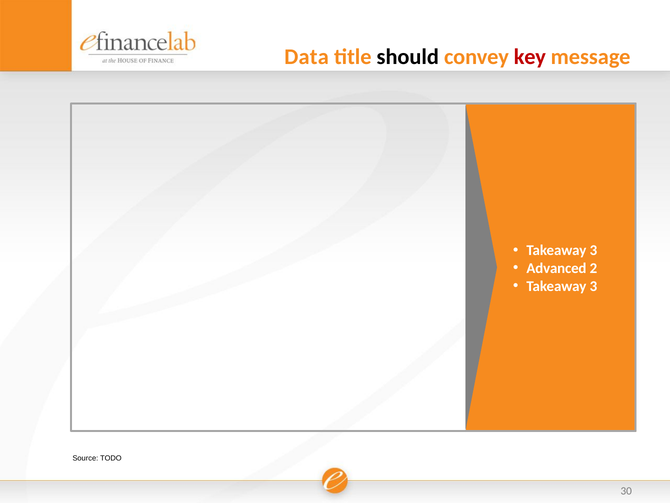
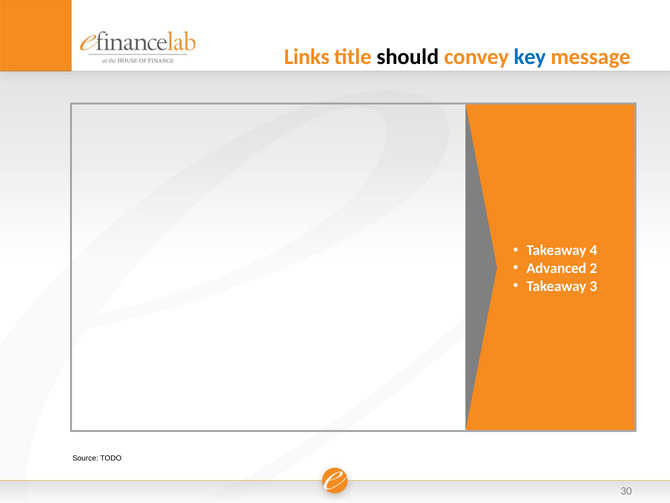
Data: Data -> Links
key colour: red -> blue
3 at (593, 250): 3 -> 4
